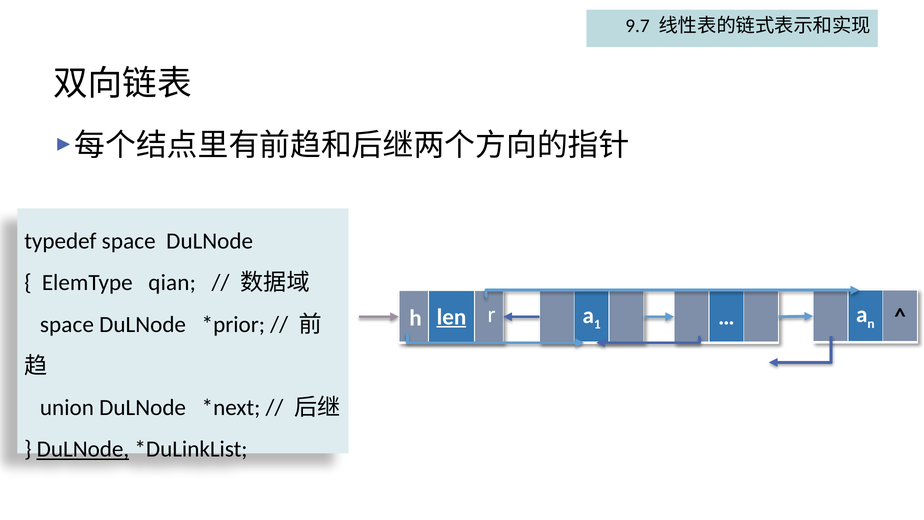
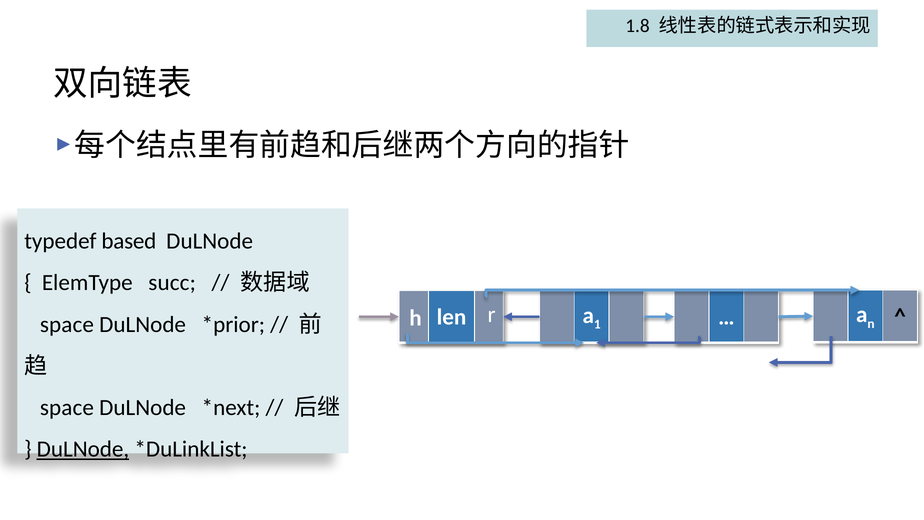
9.7: 9.7 -> 1.8
typedef space: space -> based
qian: qian -> succ
len underline: present -> none
union at (67, 407): union -> space
